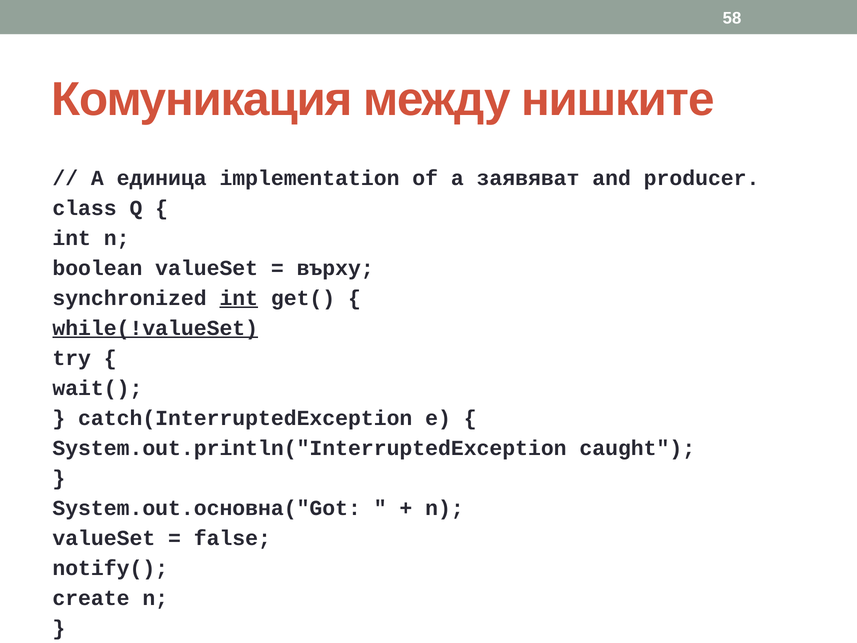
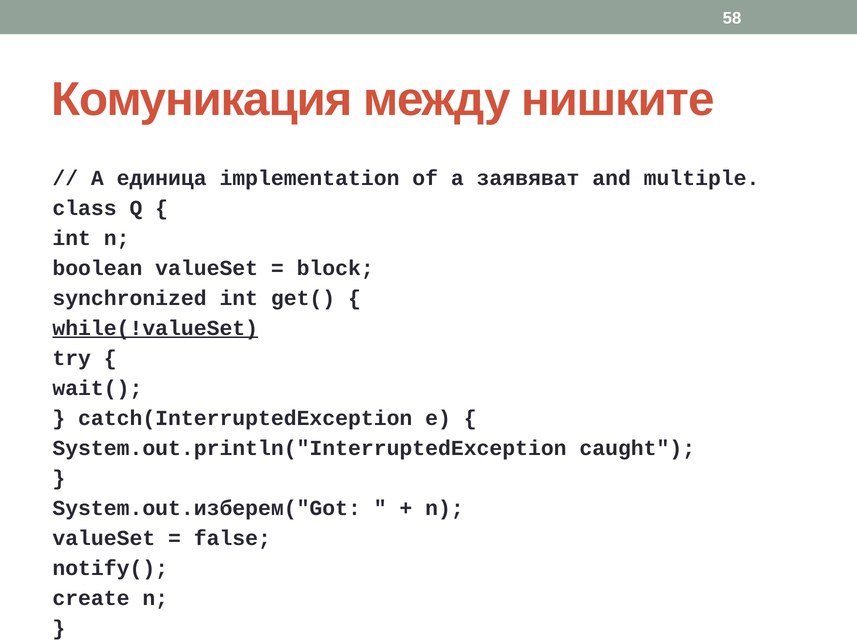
producer: producer -> multiple
върху: върху -> block
int at (239, 298) underline: present -> none
System.out.основна("Got: System.out.основна("Got -> System.out.изберем("Got
